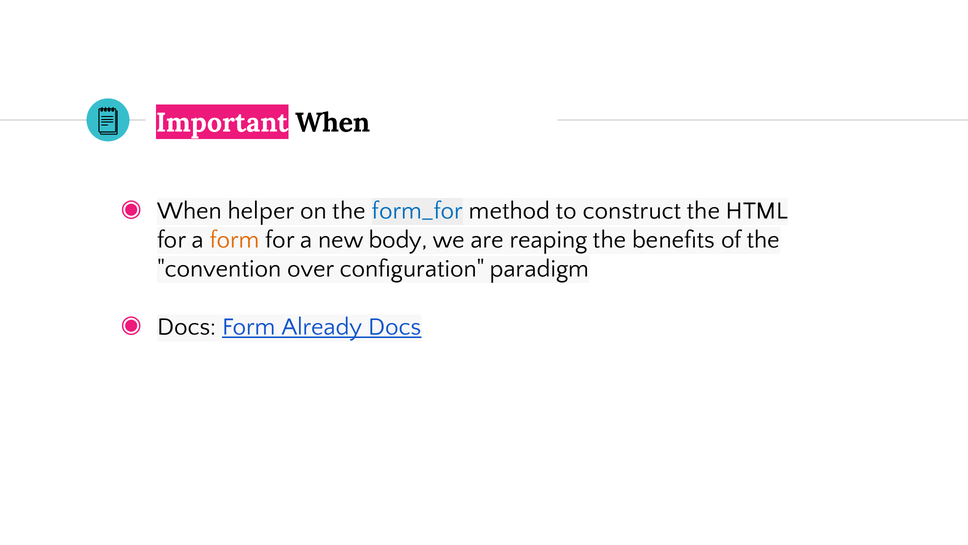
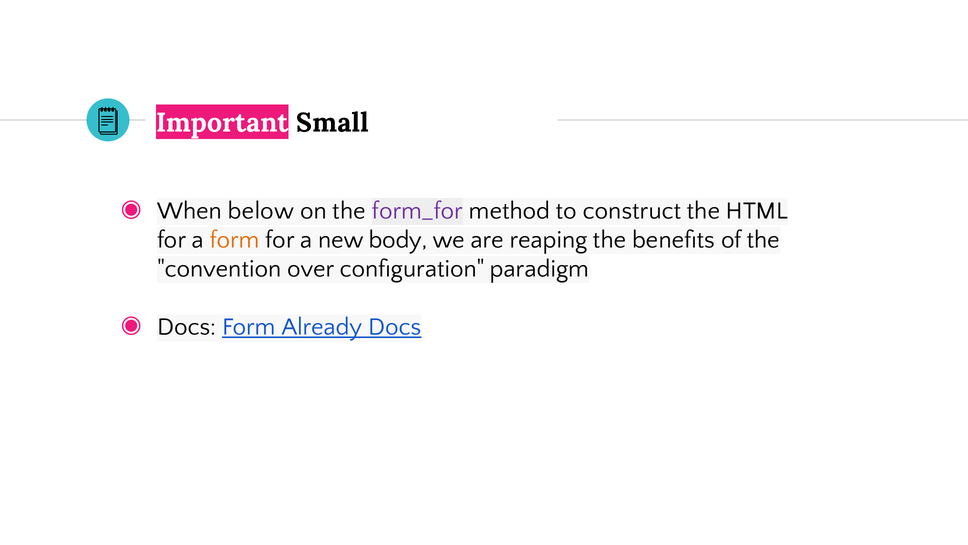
Important When: When -> Small
helper: helper -> below
form_for colour: blue -> purple
